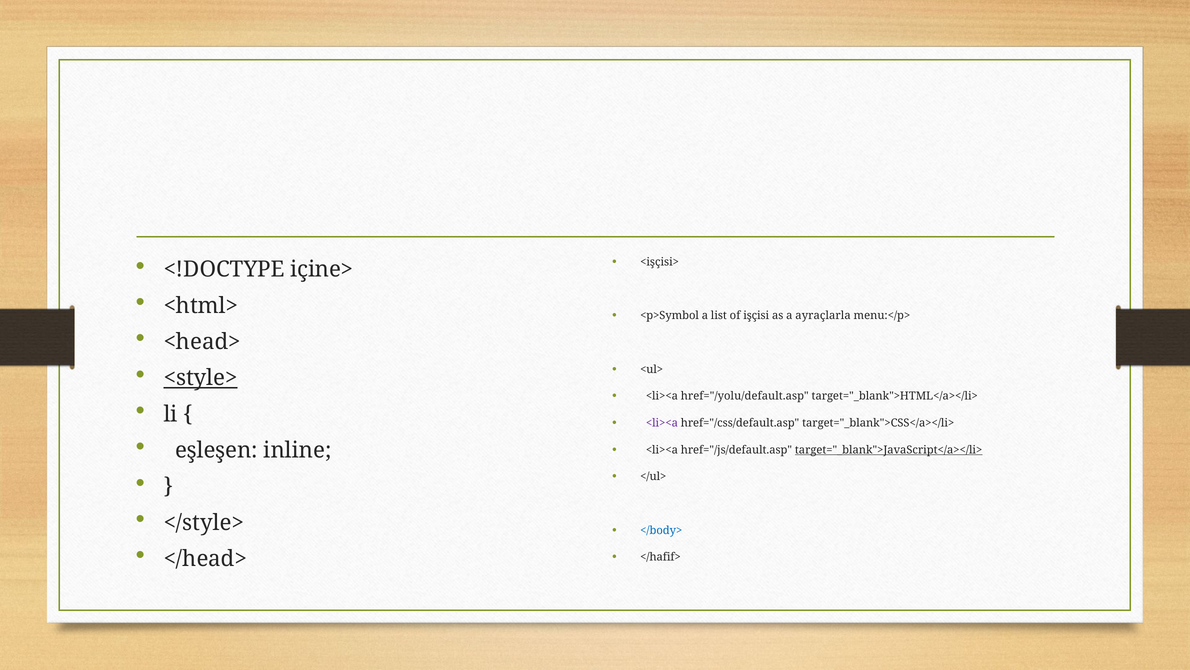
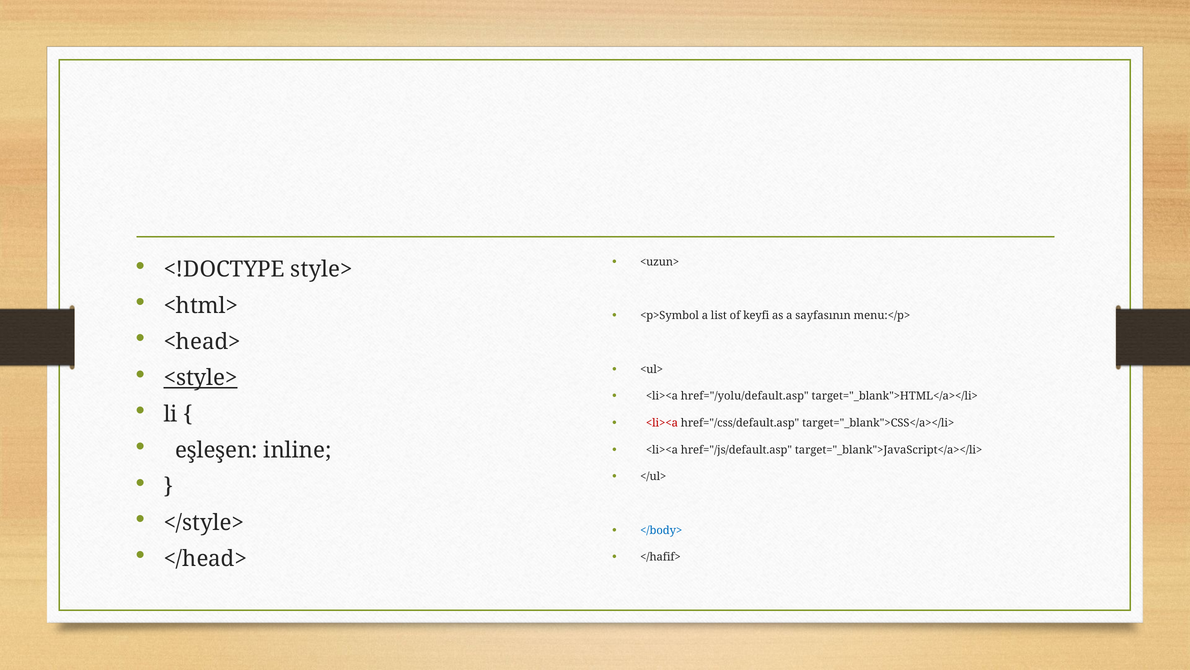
içine>: içine> -> style>
<işçisi>: <işçisi> -> <uzun>
işçisi: işçisi -> keyfi
ayraçlarla: ayraçlarla -> sayfasının
<li><a at (662, 423) colour: purple -> red
target="_blank">JavaScript</a></li> underline: present -> none
